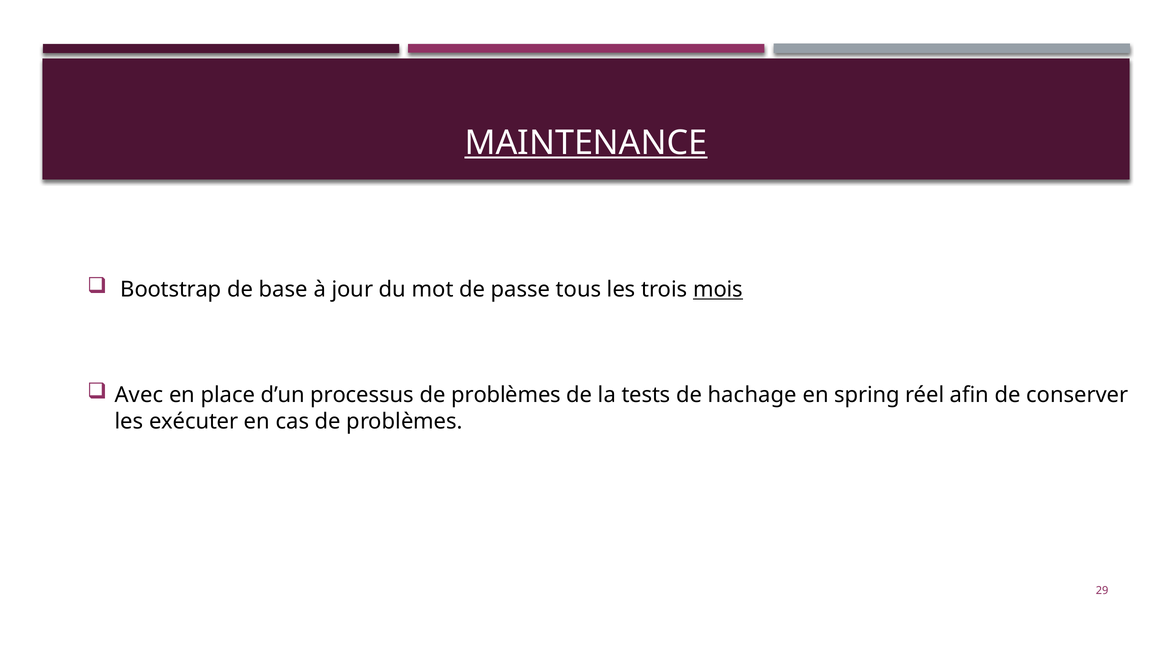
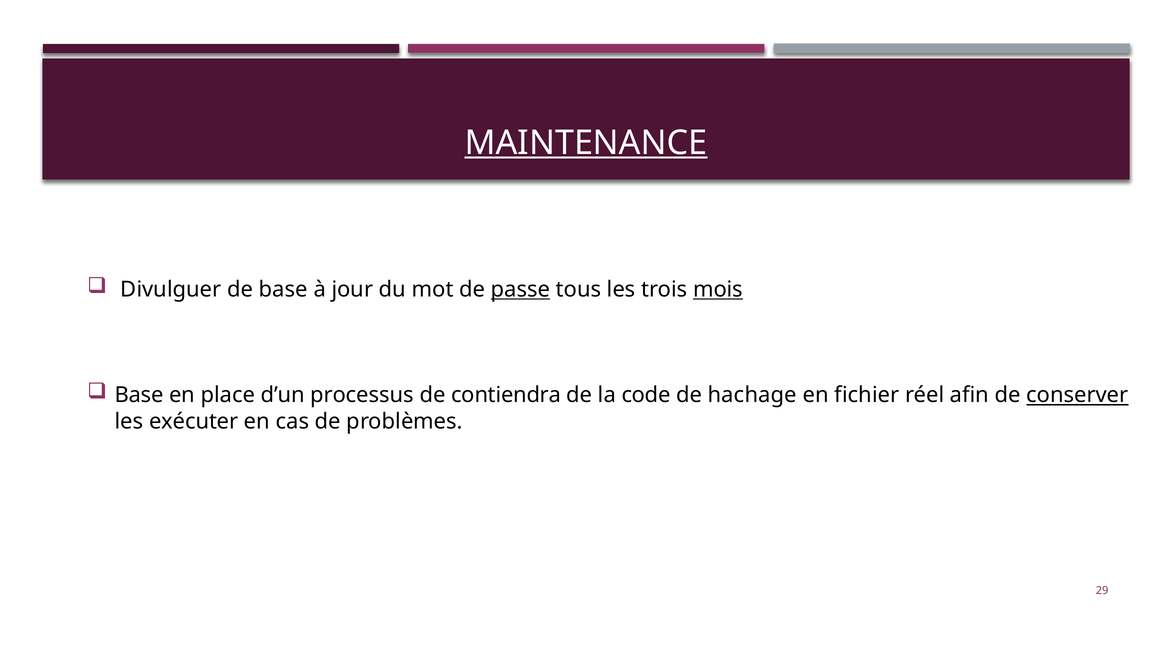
Bootstrap: Bootstrap -> Divulguer
passe underline: none -> present
Avec at (139, 395): Avec -> Base
processus de problèmes: problèmes -> contiendra
tests: tests -> code
spring: spring -> fichier
conserver underline: none -> present
